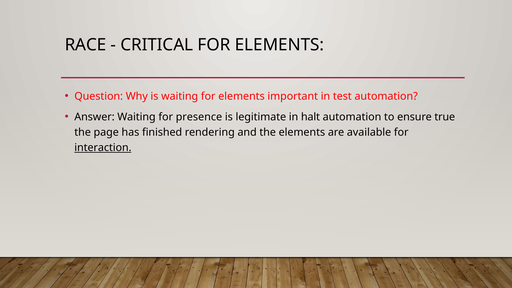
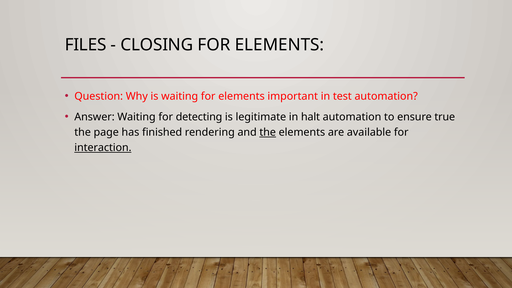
RACE: RACE -> FILES
CRITICAL: CRITICAL -> CLOSING
presence: presence -> detecting
the at (268, 132) underline: none -> present
